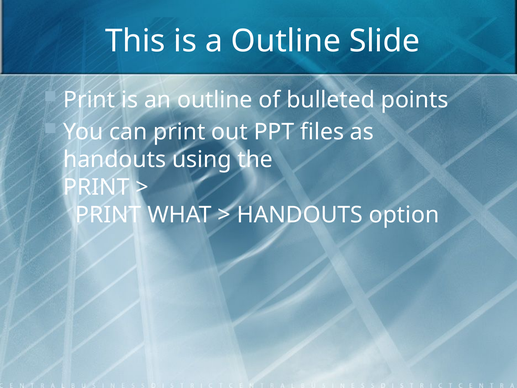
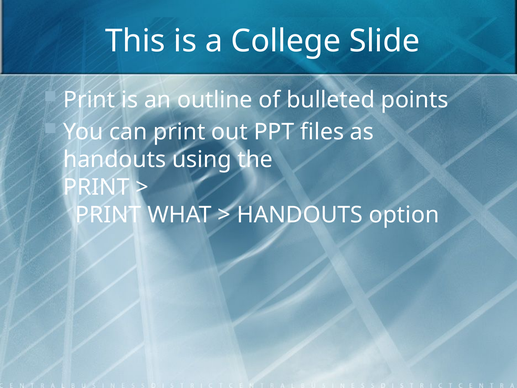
a Outline: Outline -> College
